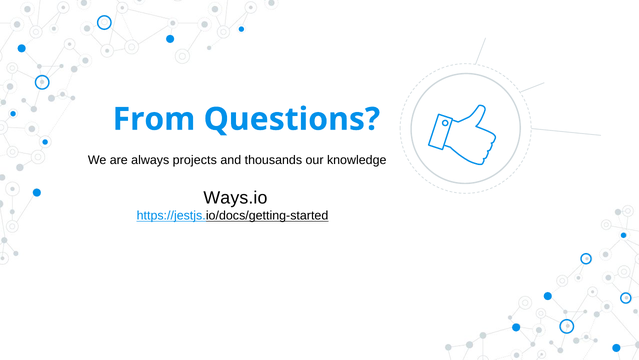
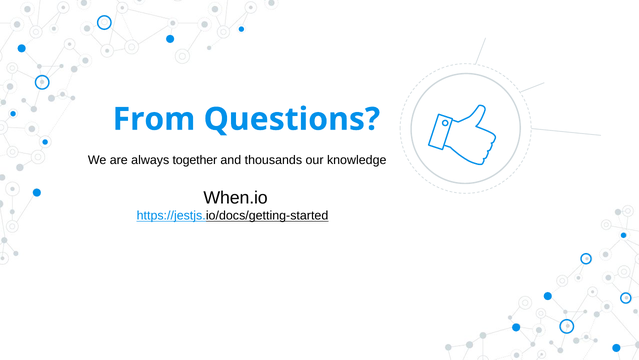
projects: projects -> together
Ways.io: Ways.io -> When.io
